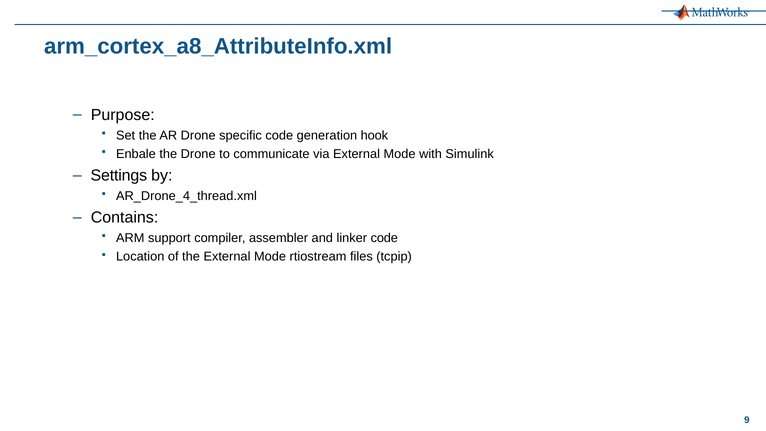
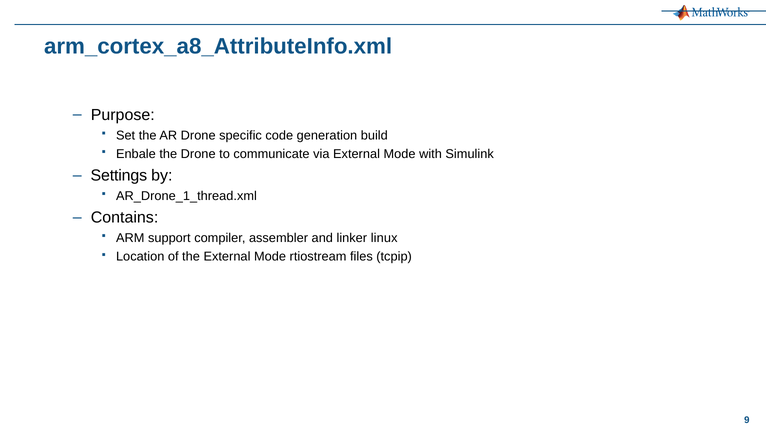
hook: hook -> build
AR_Drone_4_thread.xml: AR_Drone_4_thread.xml -> AR_Drone_1_thread.xml
linker code: code -> linux
